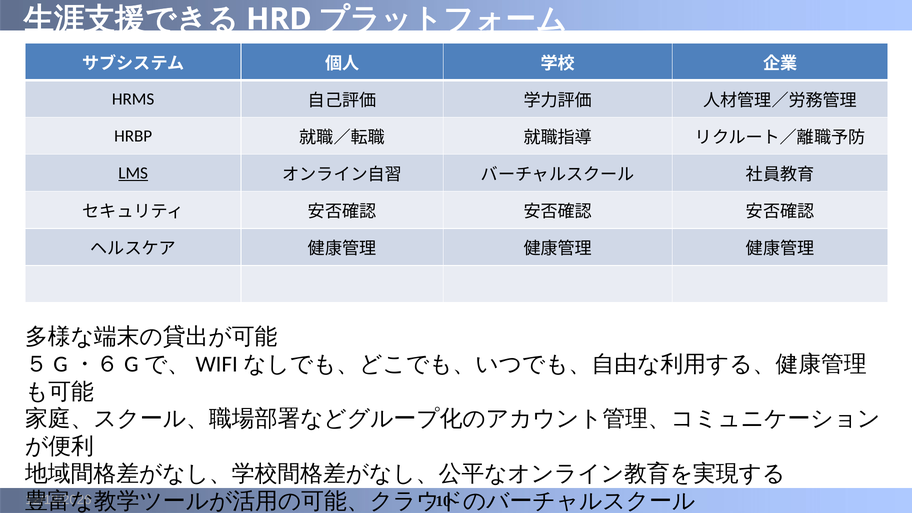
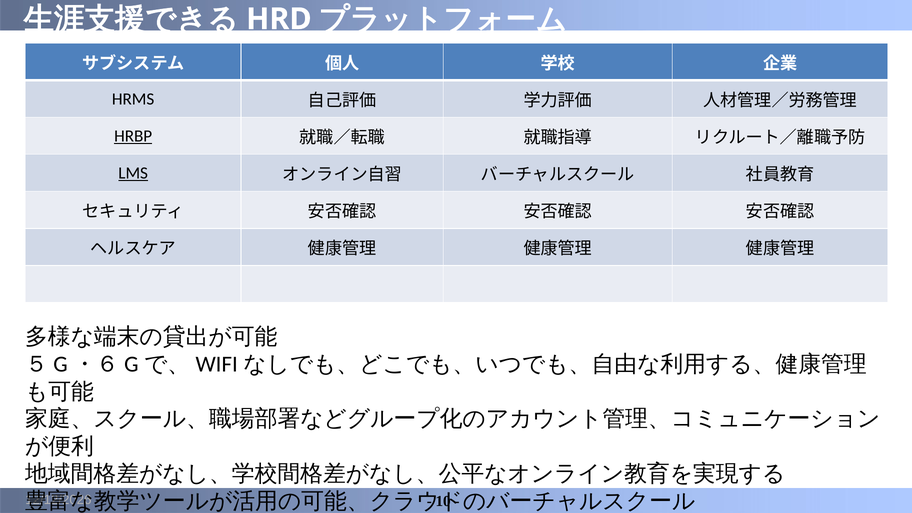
HRBP underline: none -> present
